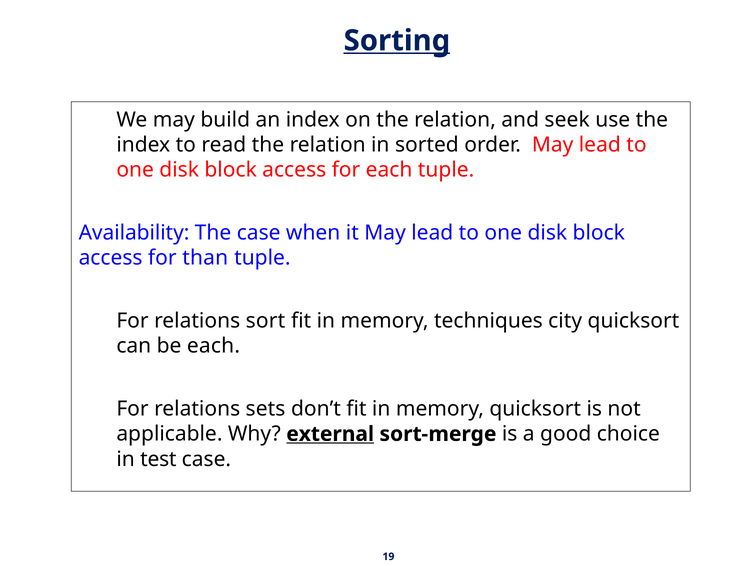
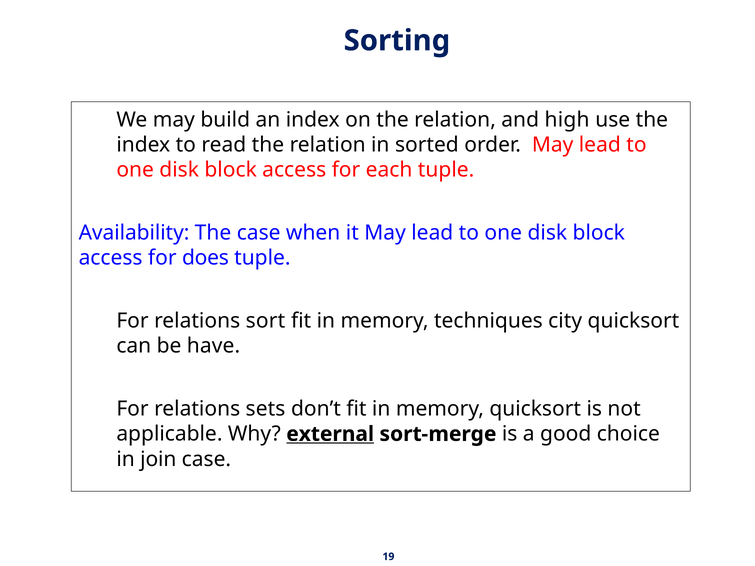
Sorting underline: present -> none
seek: seek -> high
than: than -> does
be each: each -> have
test: test -> join
